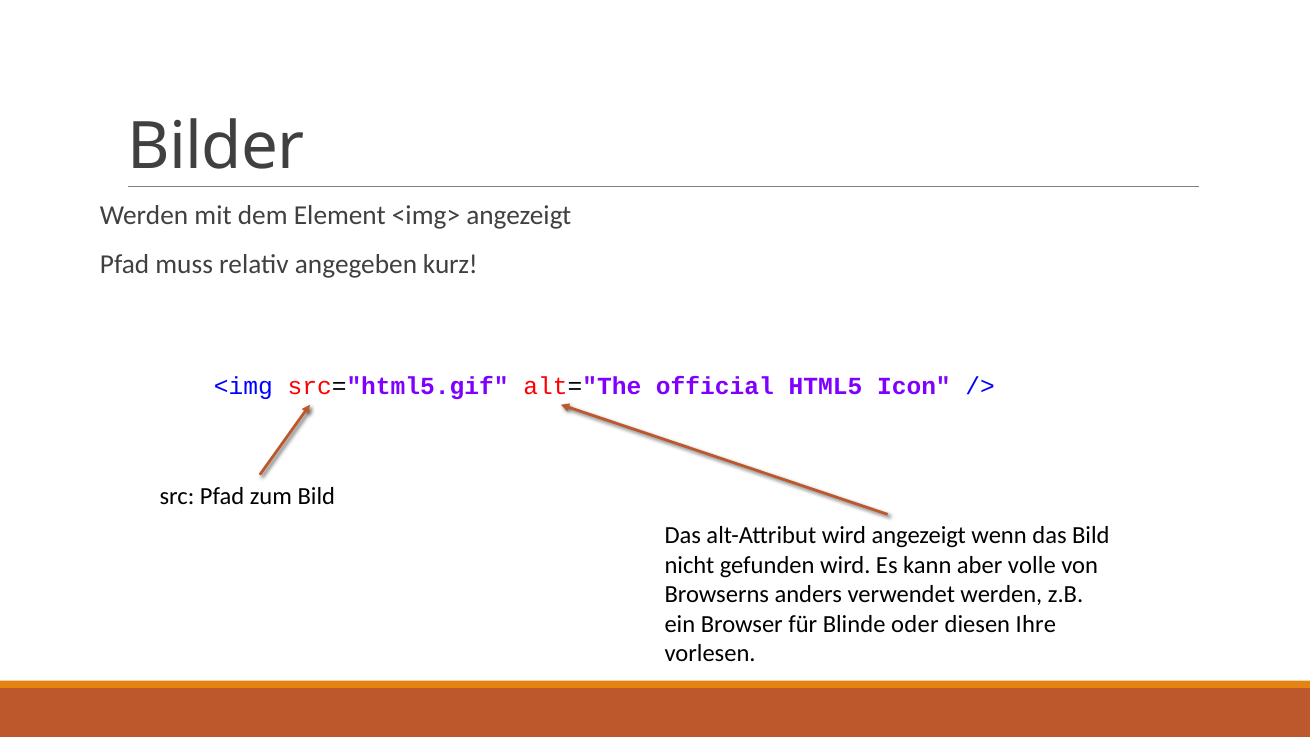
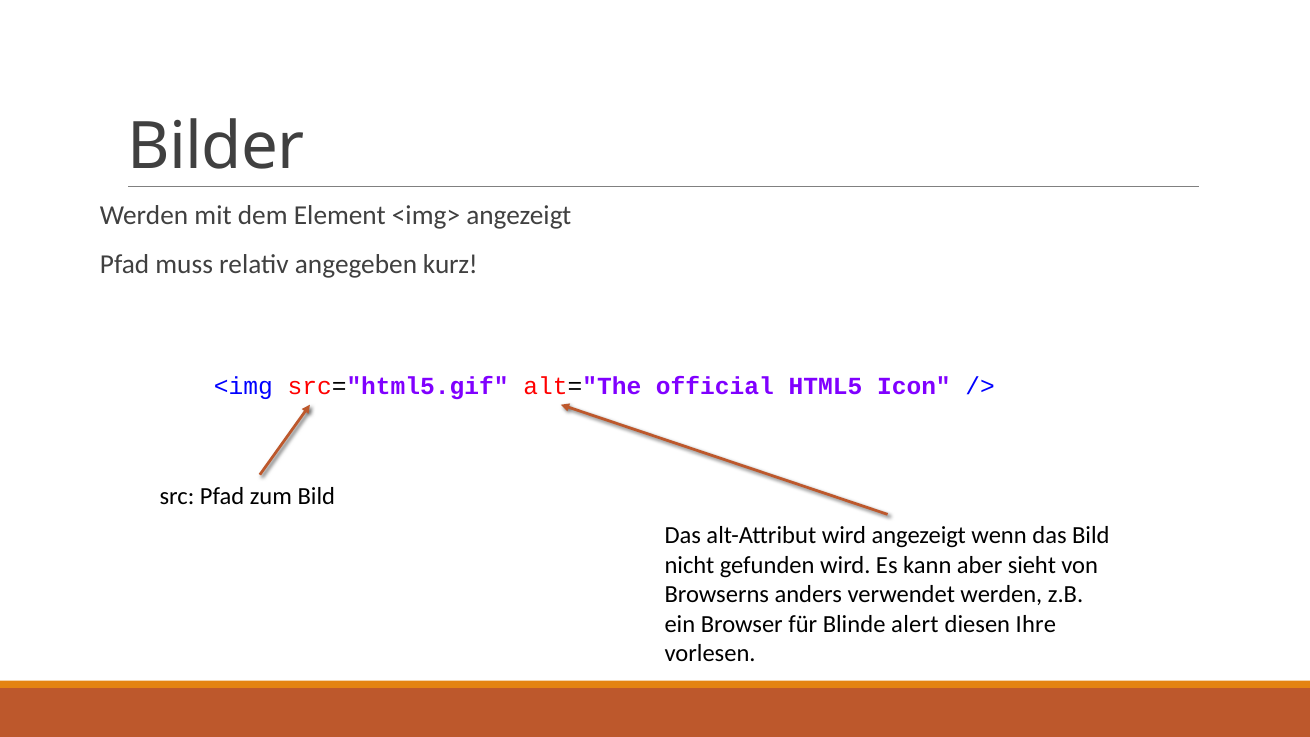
volle: volle -> sieht
oder: oder -> alert
